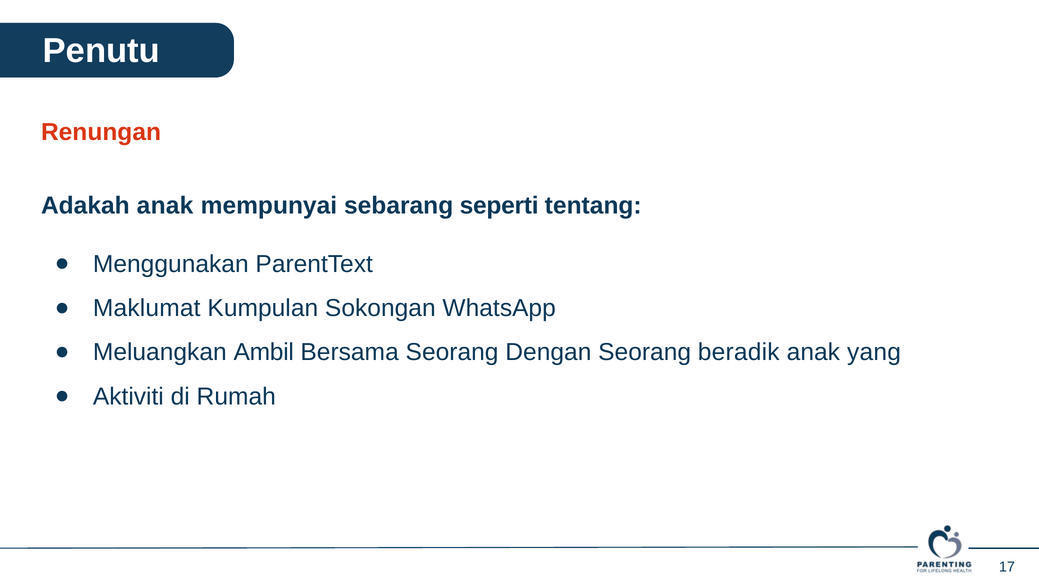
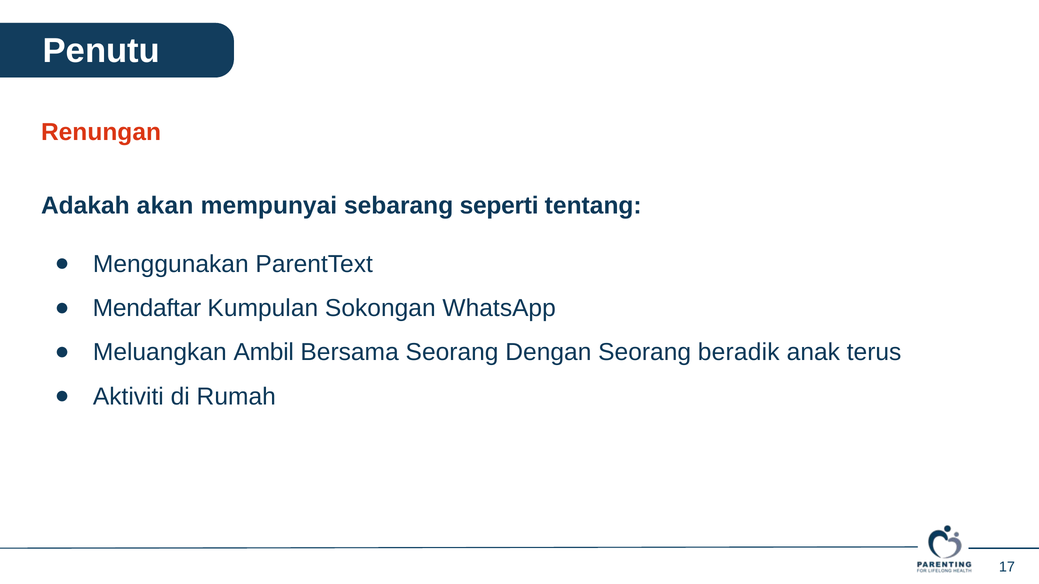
Adakah anak: anak -> akan
Maklumat: Maklumat -> Mendaftar
yang: yang -> terus
